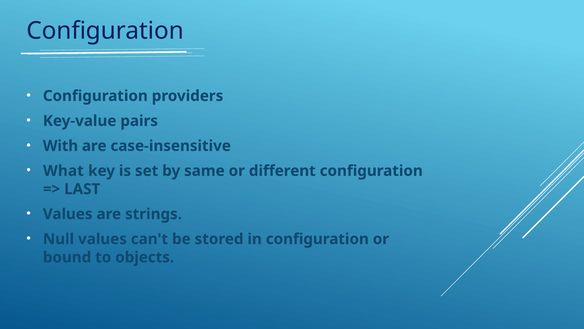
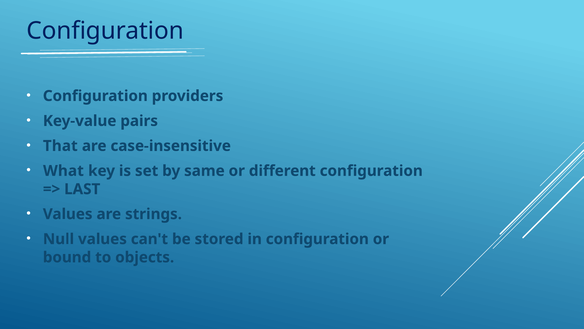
With: With -> That
